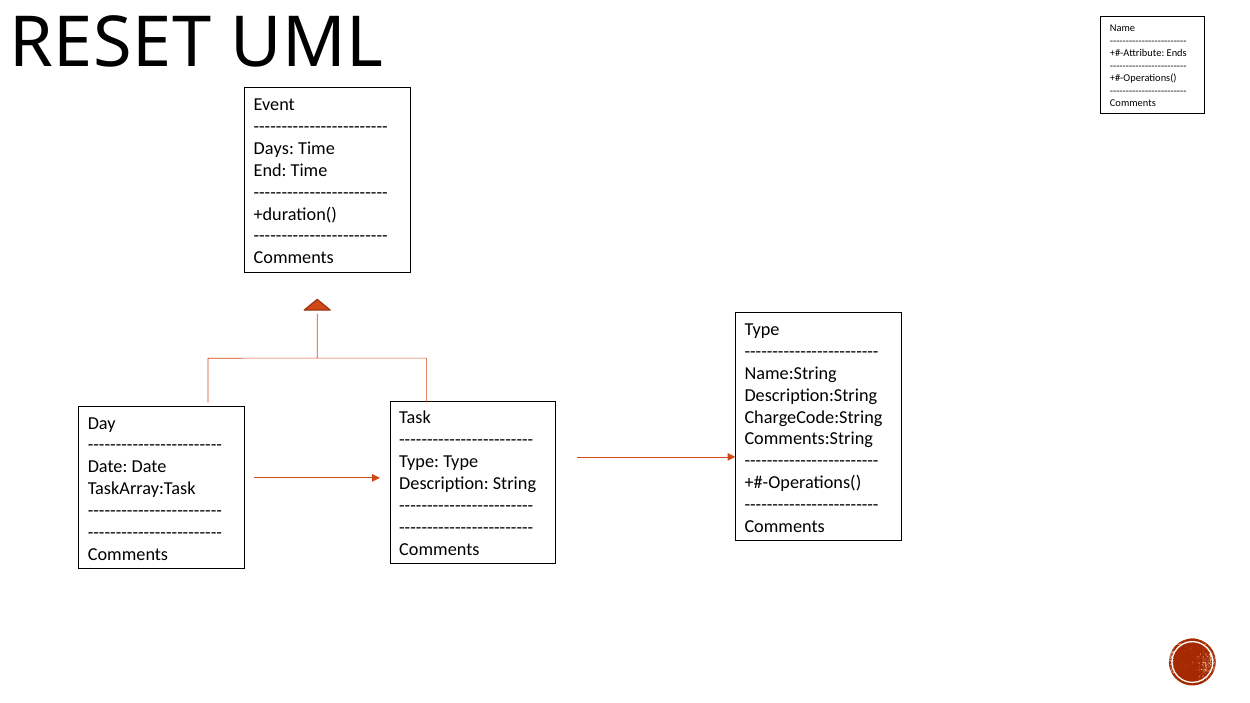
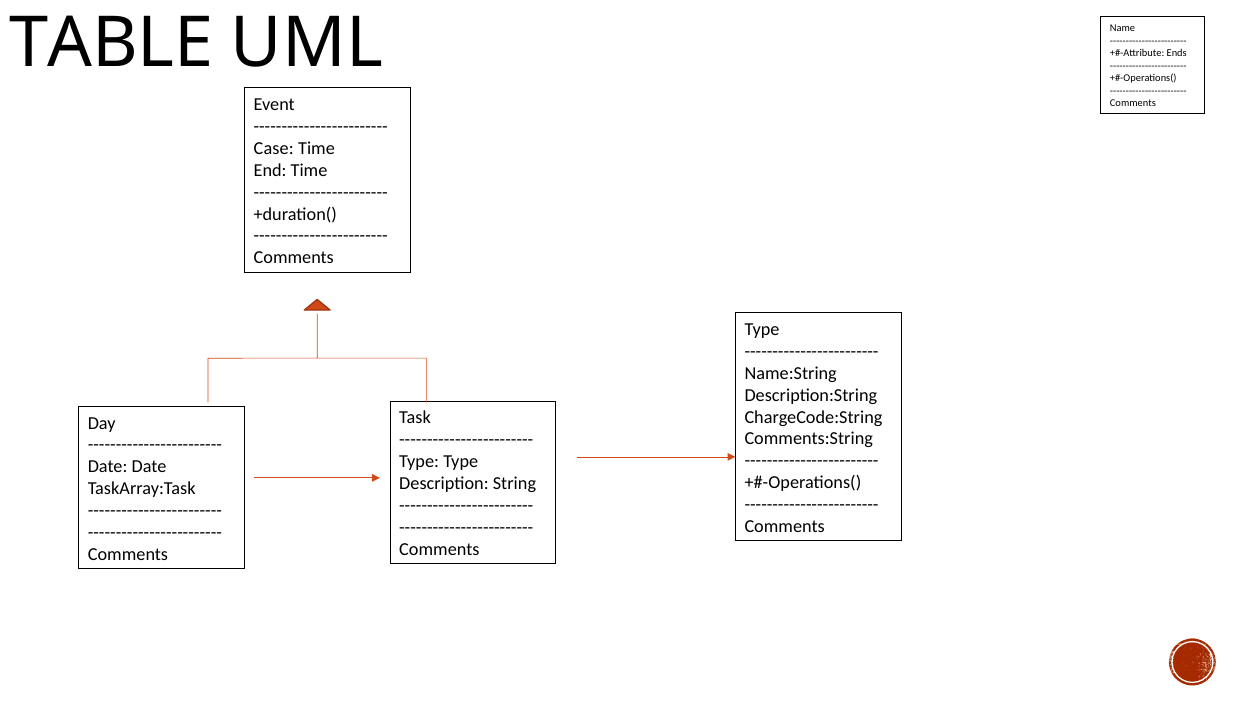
RESET: RESET -> TABLE
Days: Days -> Case
